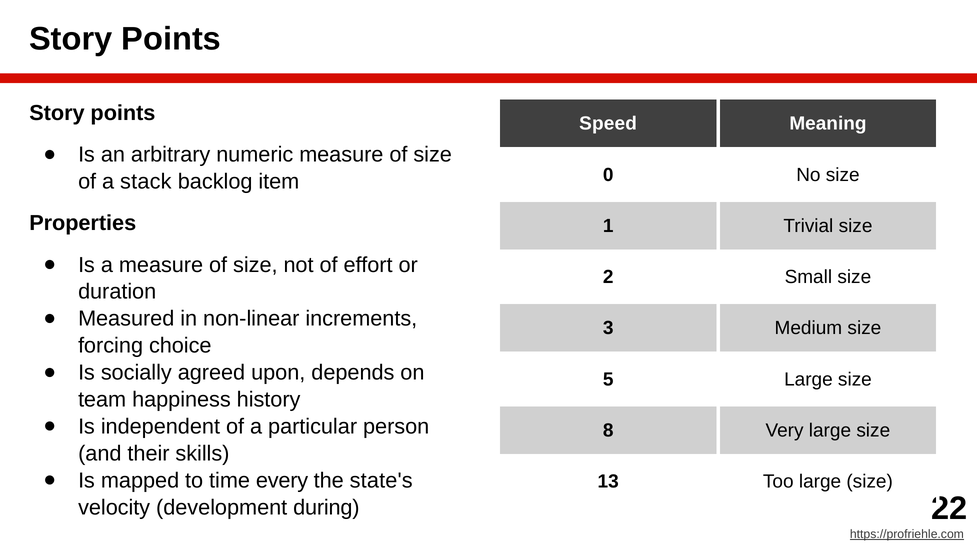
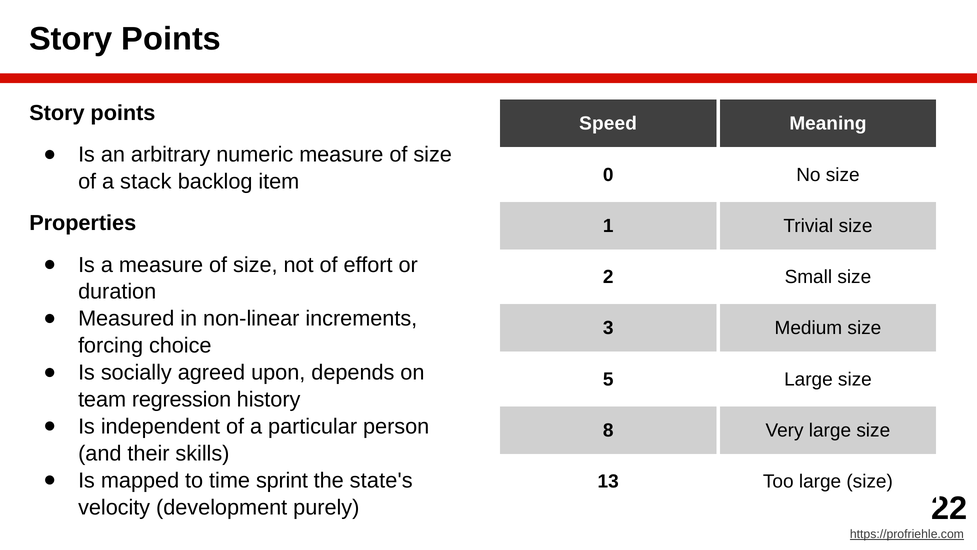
happiness: happiness -> regression
every: every -> sprint
during: during -> purely
